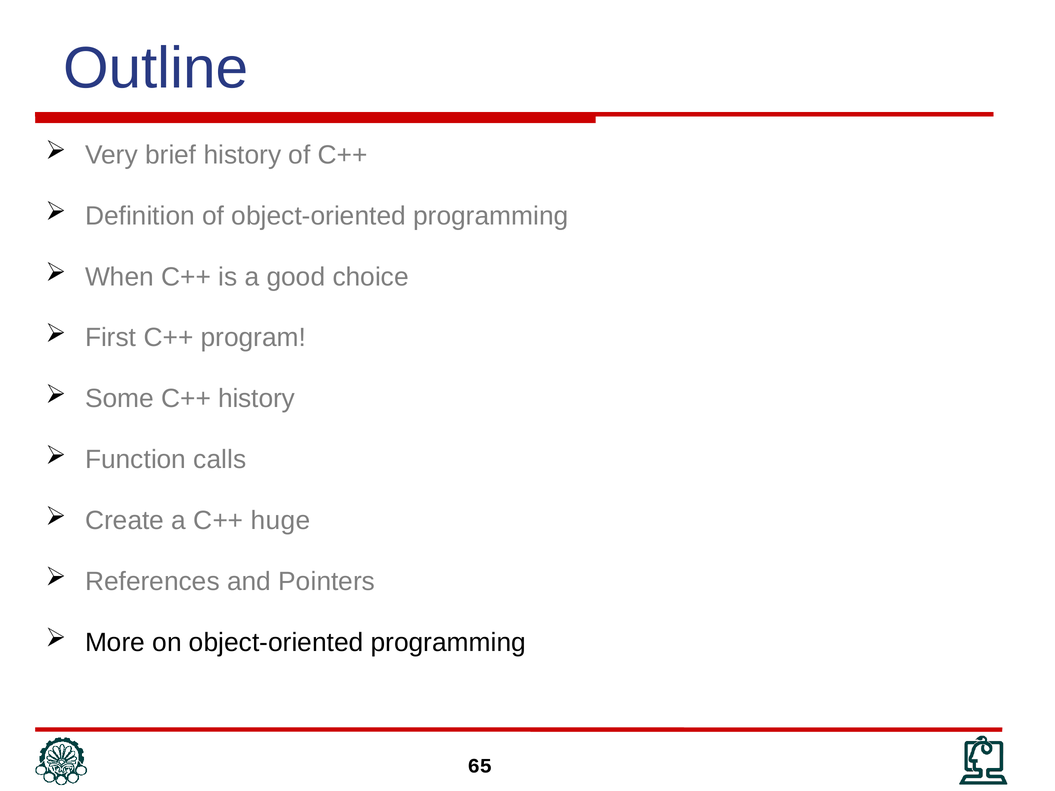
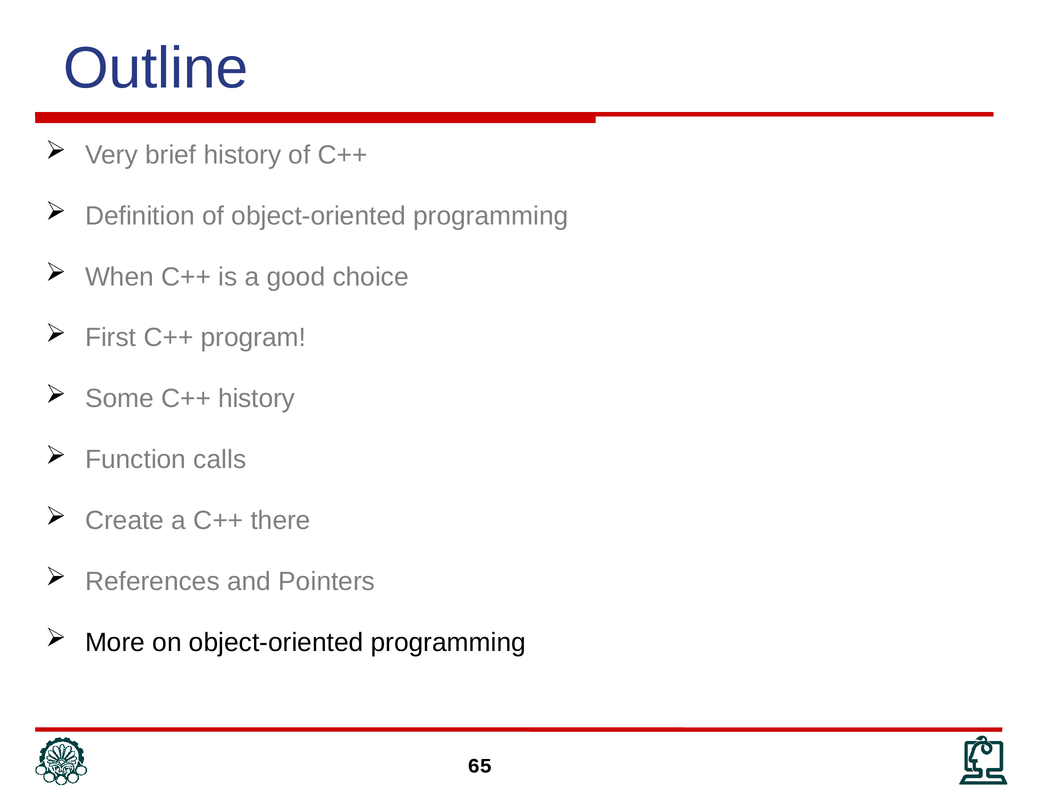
huge: huge -> there
